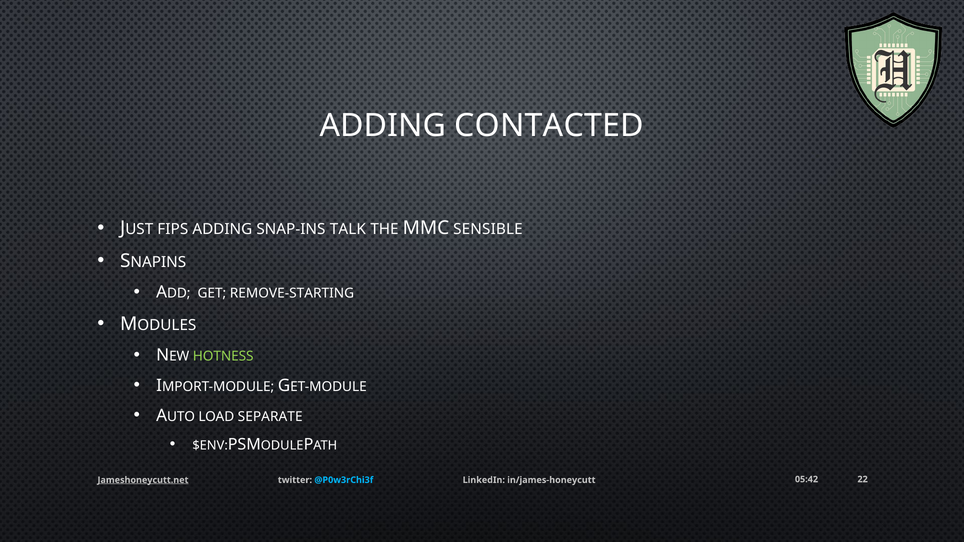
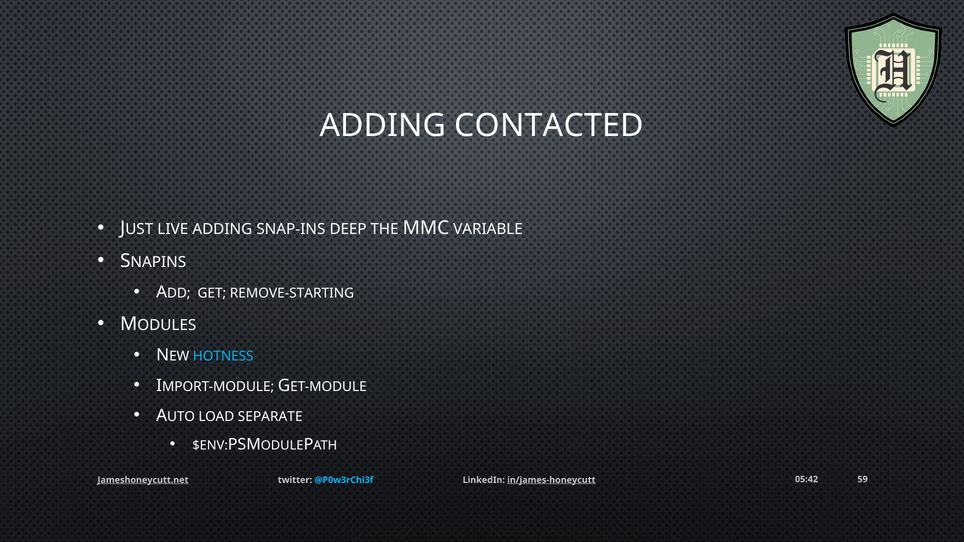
FIPS: FIPS -> LIVE
TALK: TALK -> DEEP
SENSIBLE: SENSIBLE -> VARIABLE
HOTNESS colour: light green -> light blue
22: 22 -> 59
in/james-honeycutt underline: none -> present
